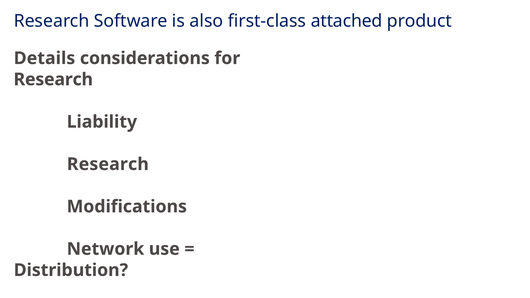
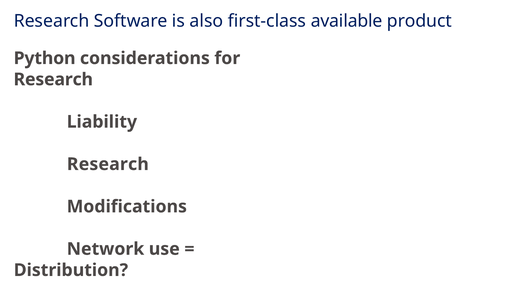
attached: attached -> available
Details: Details -> Python
